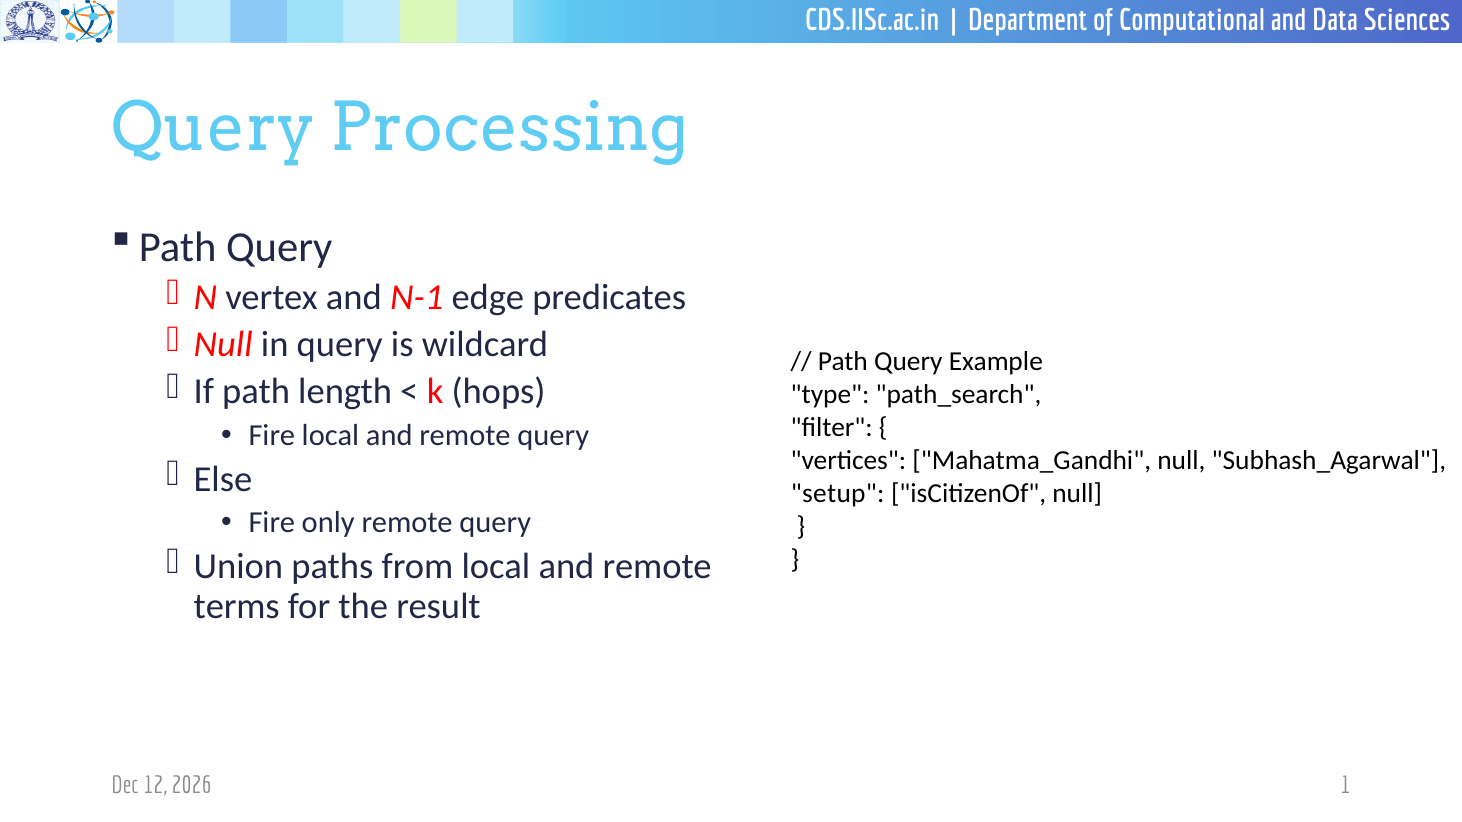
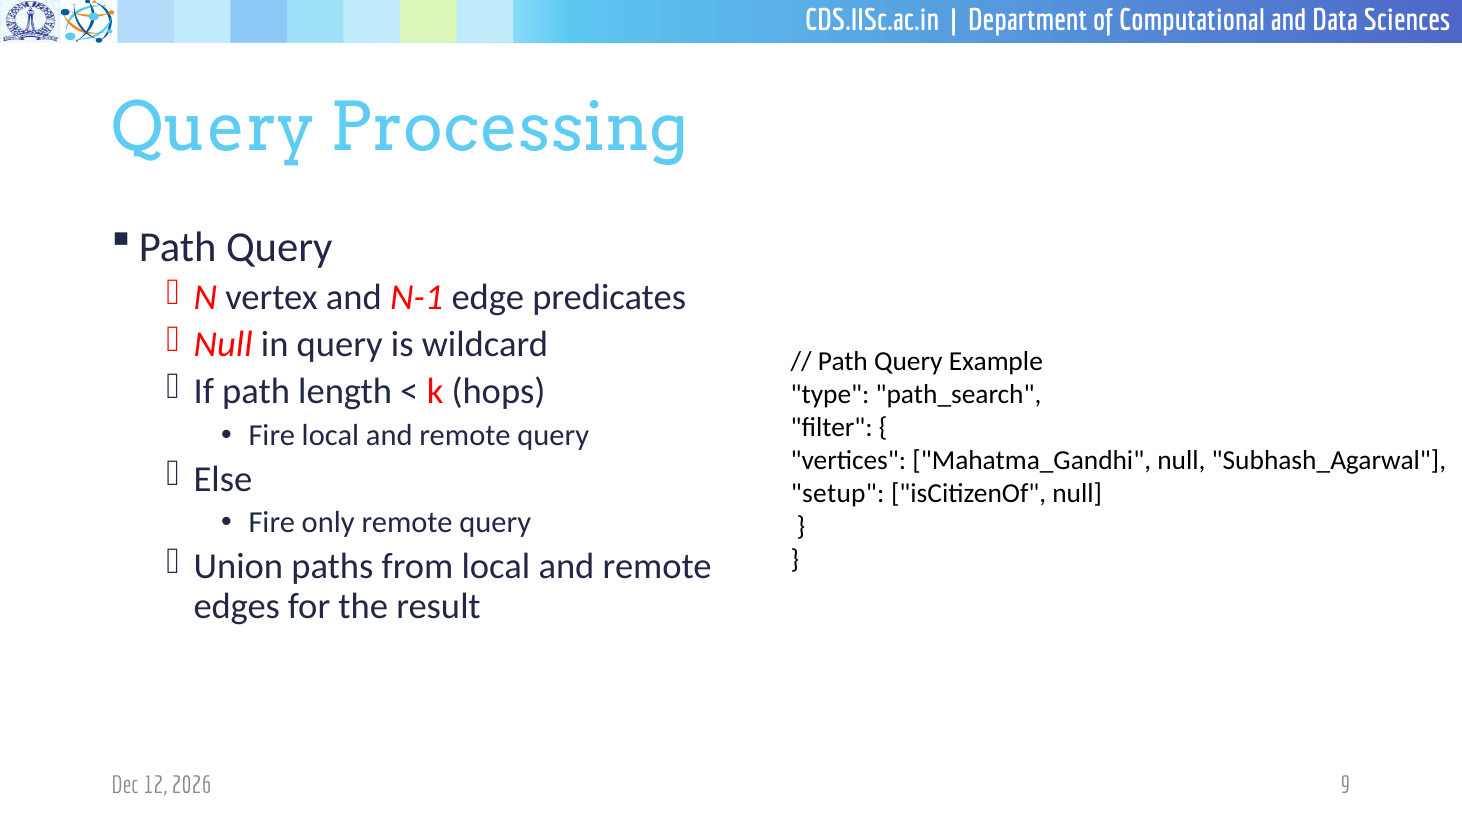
terms: terms -> edges
1: 1 -> 9
